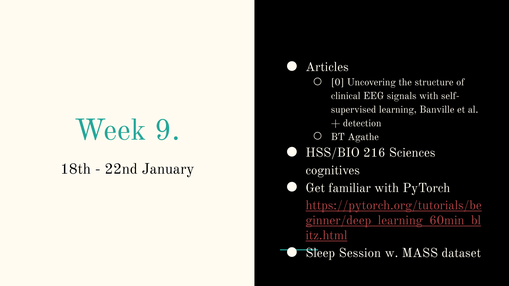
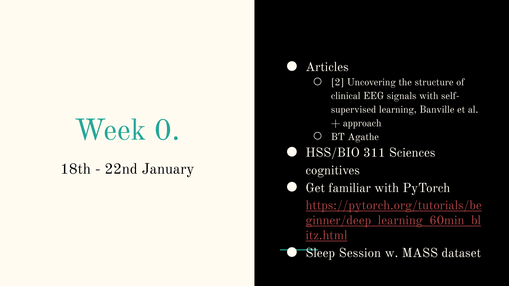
0: 0 -> 2
9: 9 -> 0
detection: detection -> approach
216: 216 -> 311
